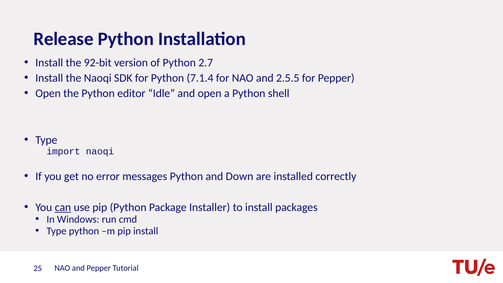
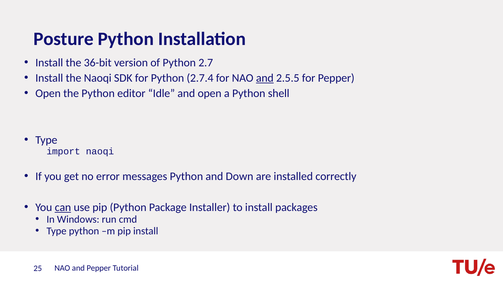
Release: Release -> Posture
92-bit: 92-bit -> 36-bit
7.1.4: 7.1.4 -> 2.7.4
and at (265, 78) underline: none -> present
